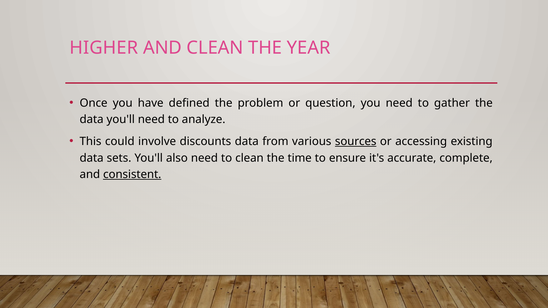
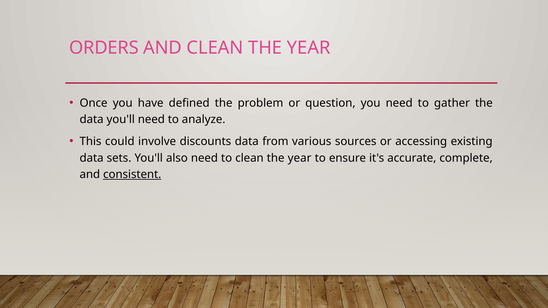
HIGHER: HIGHER -> ORDERS
sources underline: present -> none
to clean the time: time -> year
